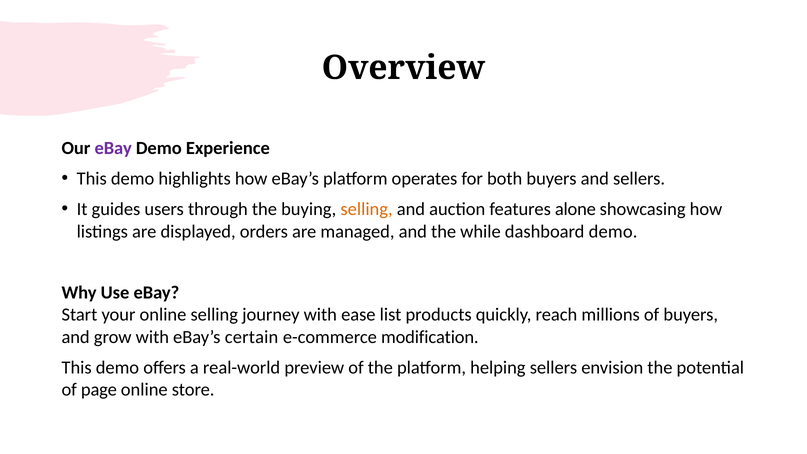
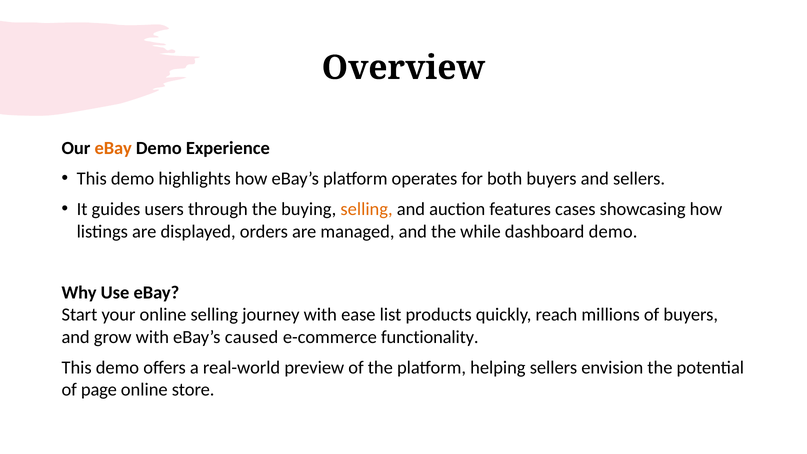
eBay at (113, 148) colour: purple -> orange
alone: alone -> cases
certain: certain -> caused
modification: modification -> functionality
